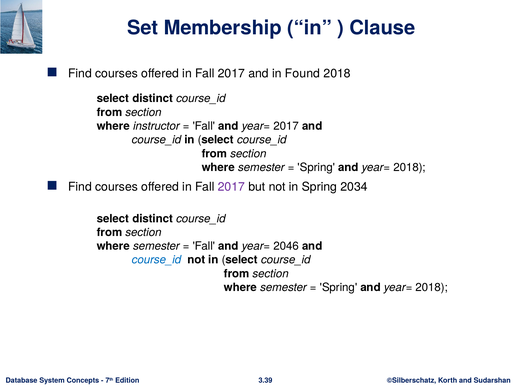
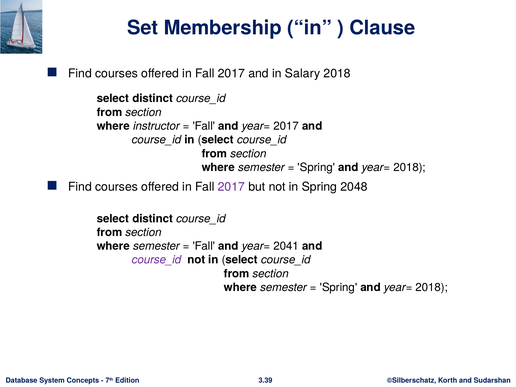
Found: Found -> Salary
2034: 2034 -> 2048
2046: 2046 -> 2041
course_id at (156, 260) colour: blue -> purple
